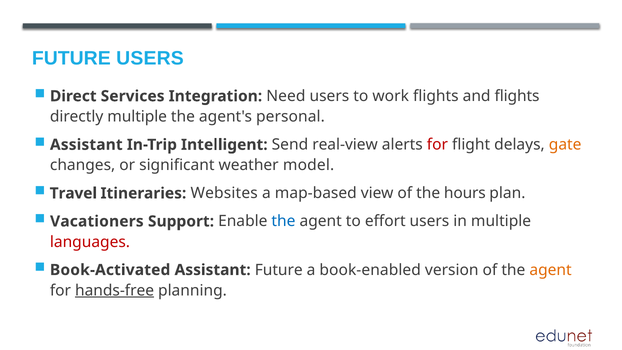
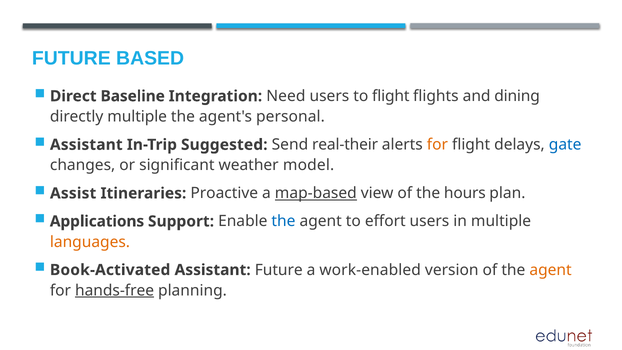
FUTURE USERS: USERS -> BASED
Services: Services -> Baseline
to work: work -> flight
and flights: flights -> dining
Intelligent: Intelligent -> Suggested
real-view: real-view -> real-their
for at (437, 145) colour: red -> orange
gate colour: orange -> blue
Travel: Travel -> Assist
Websites: Websites -> Proactive
map-based underline: none -> present
Vacationers: Vacationers -> Applications
languages colour: red -> orange
book-enabled: book-enabled -> work-enabled
